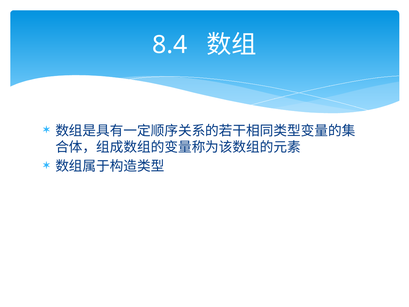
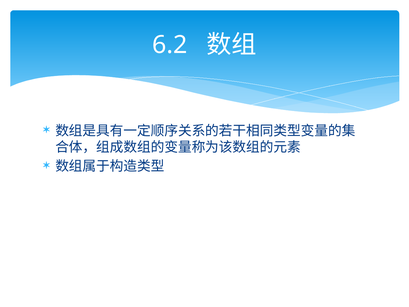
8.4: 8.4 -> 6.2
